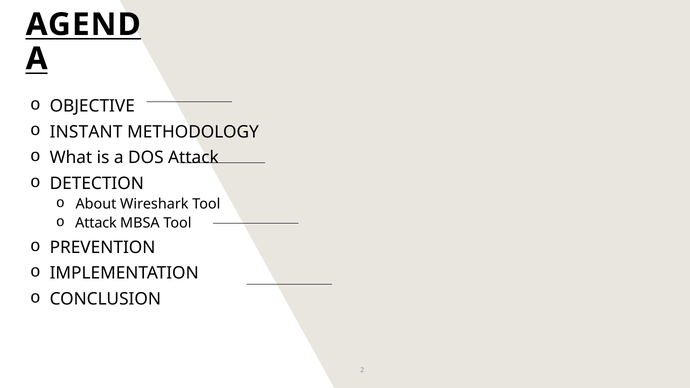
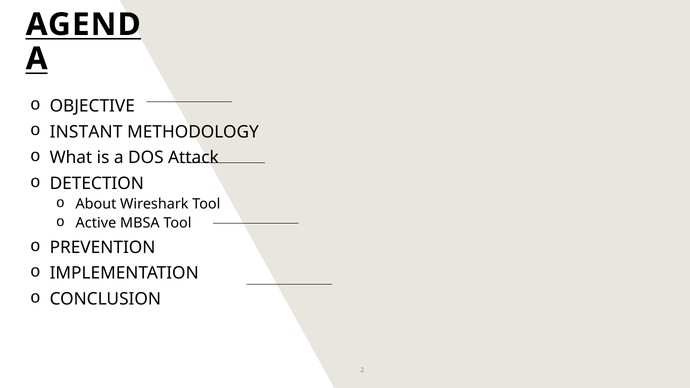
Attack at (96, 223): Attack -> Active
